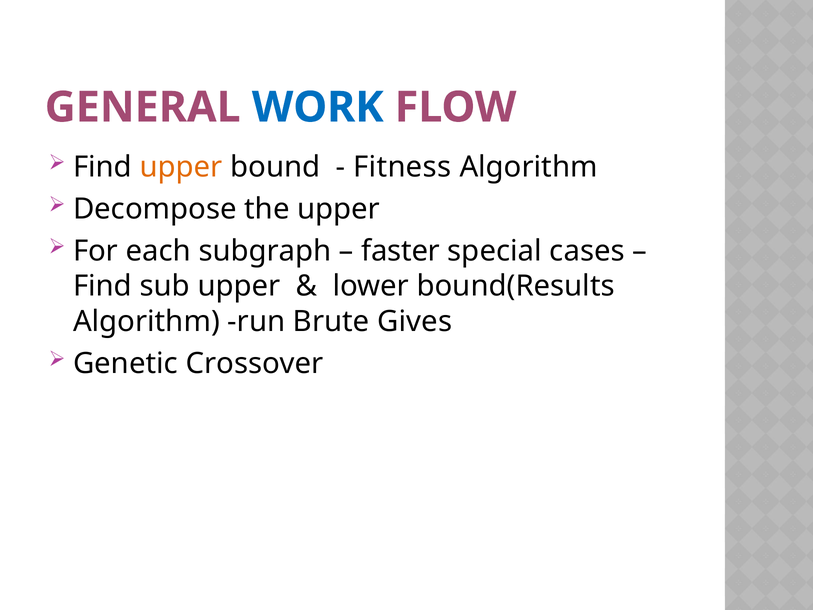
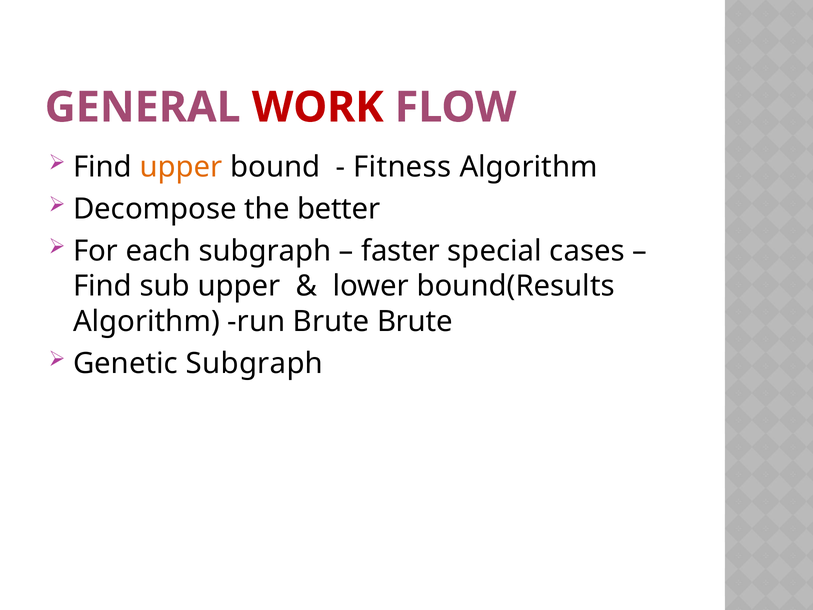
WORK colour: blue -> red
the upper: upper -> better
Brute Gives: Gives -> Brute
Genetic Crossover: Crossover -> Subgraph
